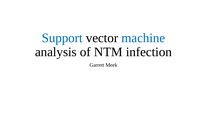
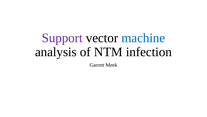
Support colour: blue -> purple
